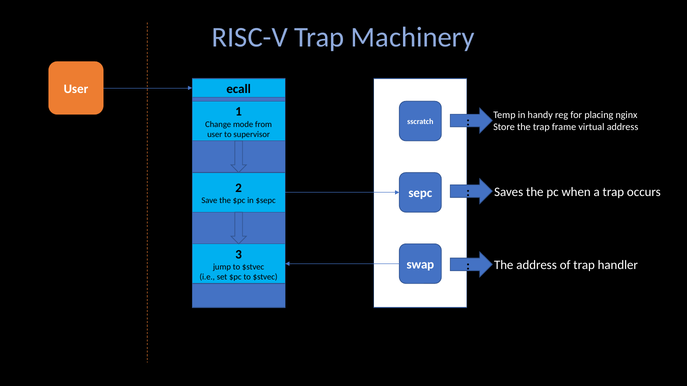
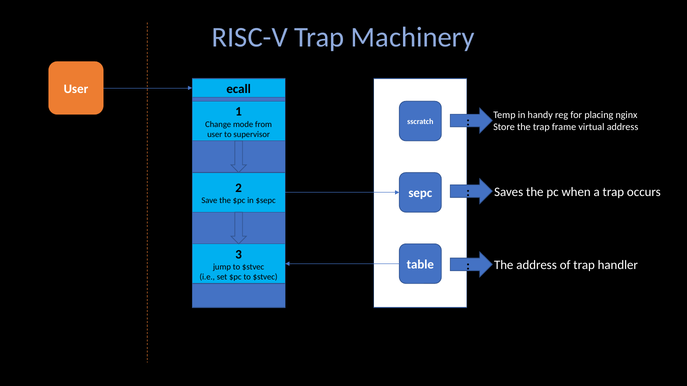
swap: swap -> table
